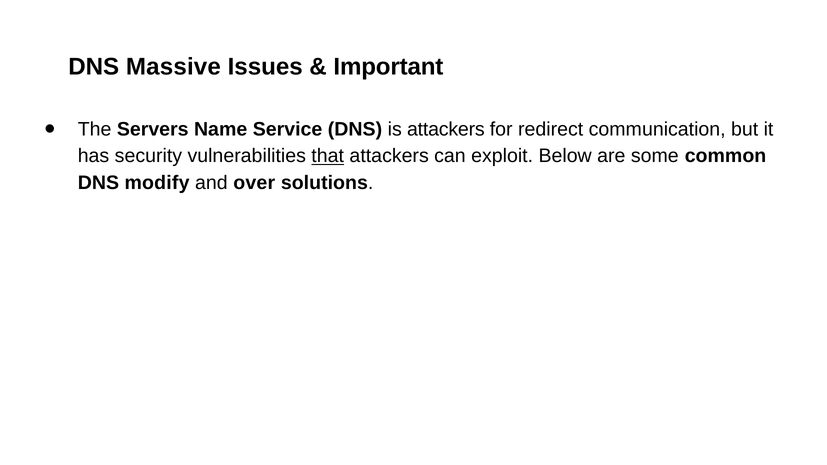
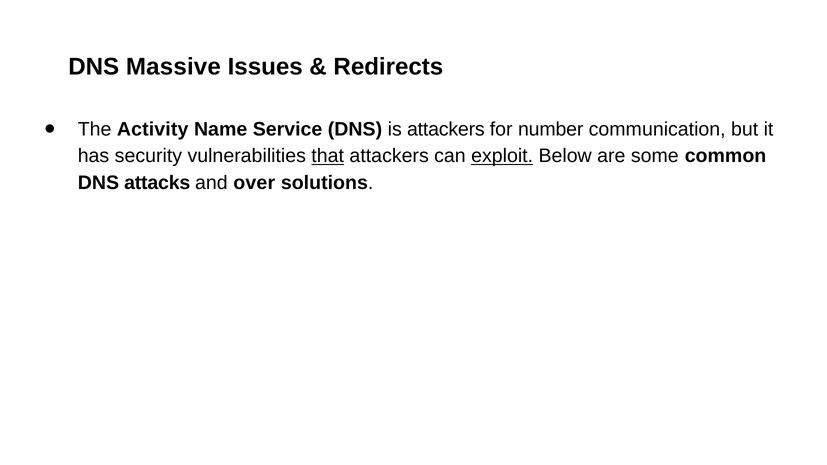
Important: Important -> Redirects
Servers: Servers -> Activity
redirect: redirect -> number
exploit underline: none -> present
modify: modify -> attacks
